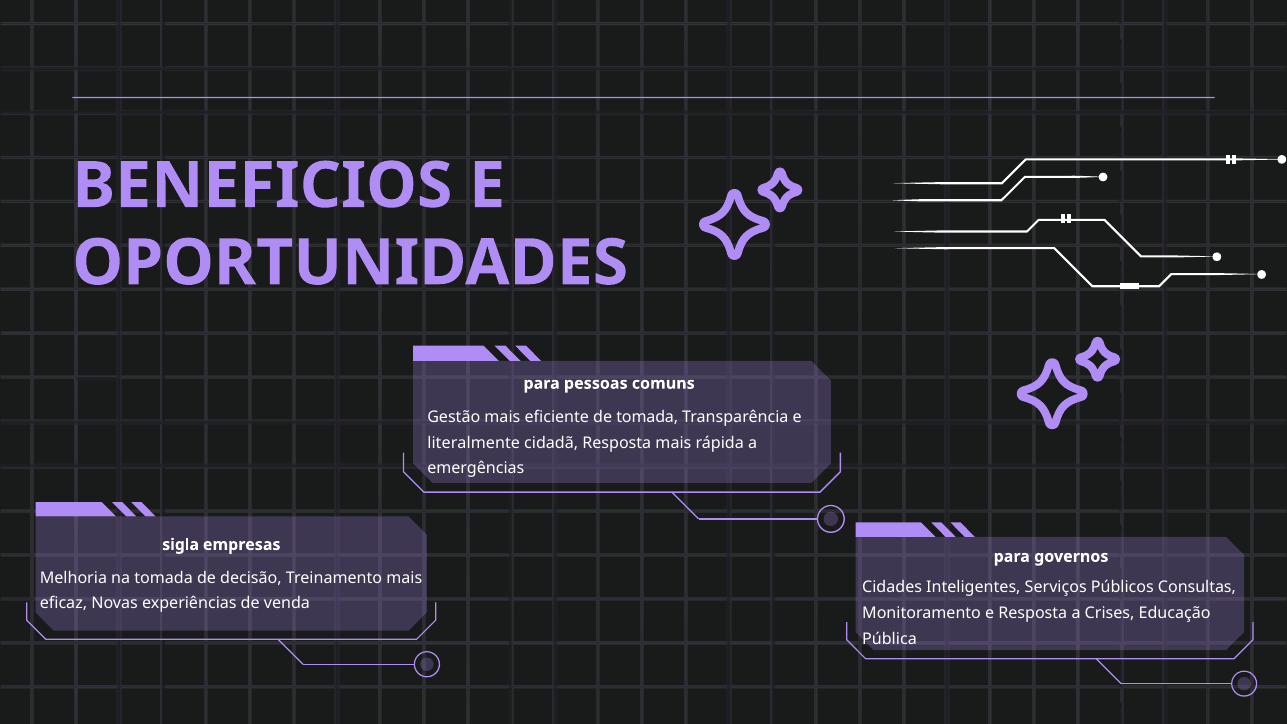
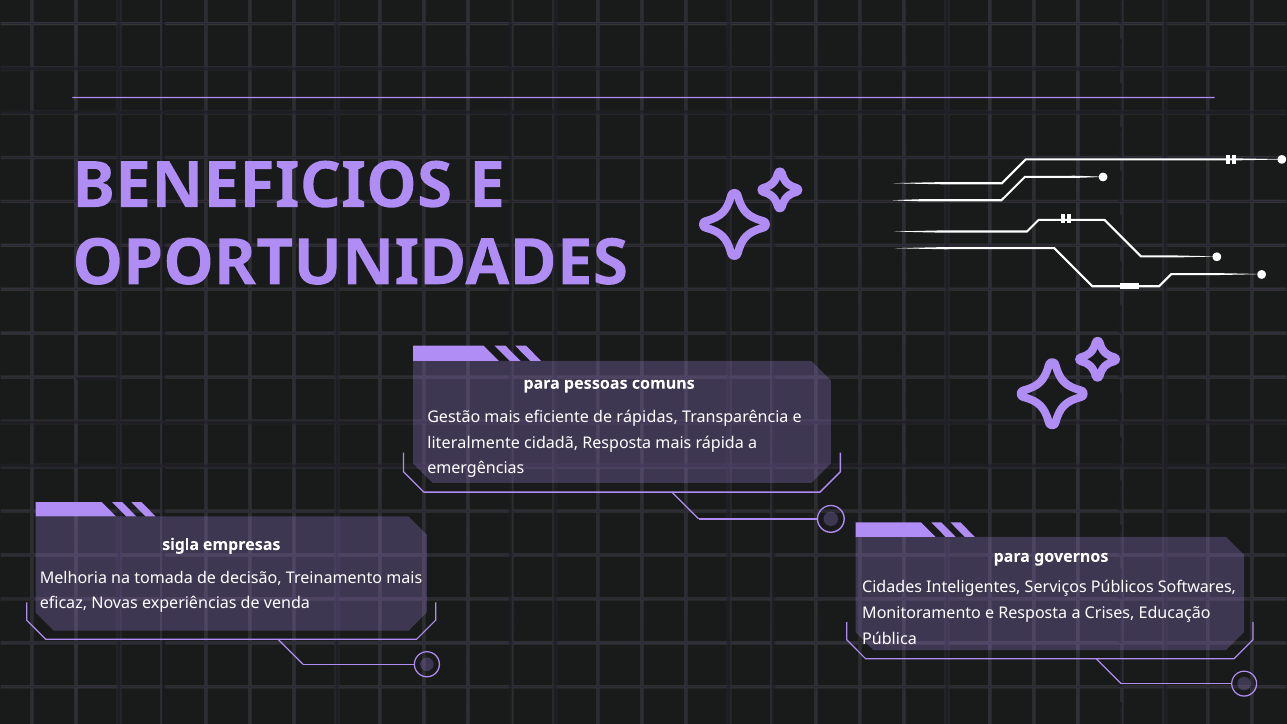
de tomada: tomada -> rápidas
Consultas: Consultas -> Softwares
